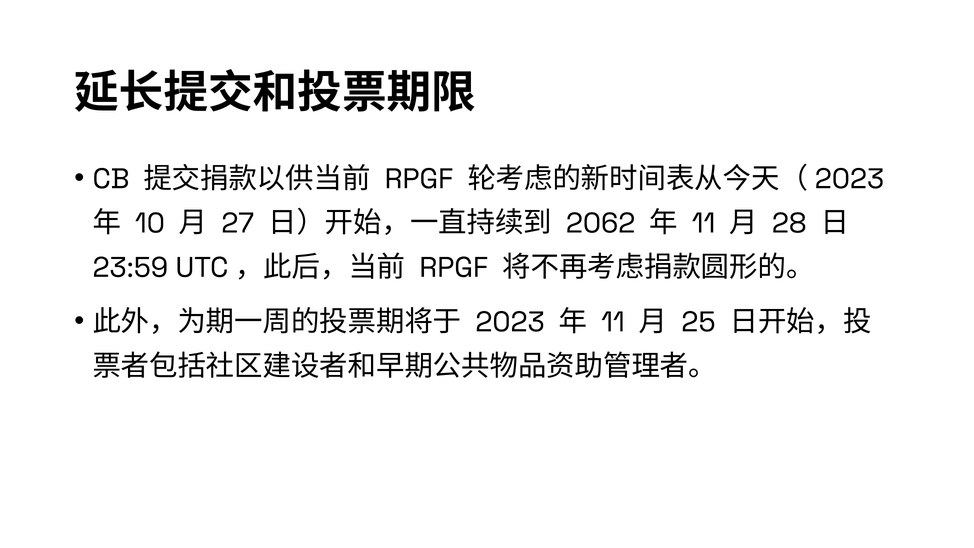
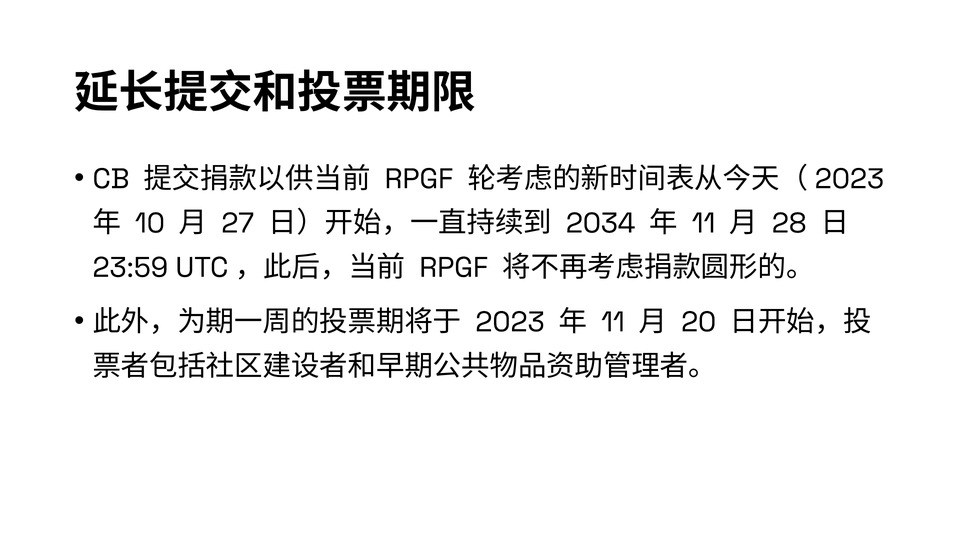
2062: 2062 -> 2034
25: 25 -> 20
